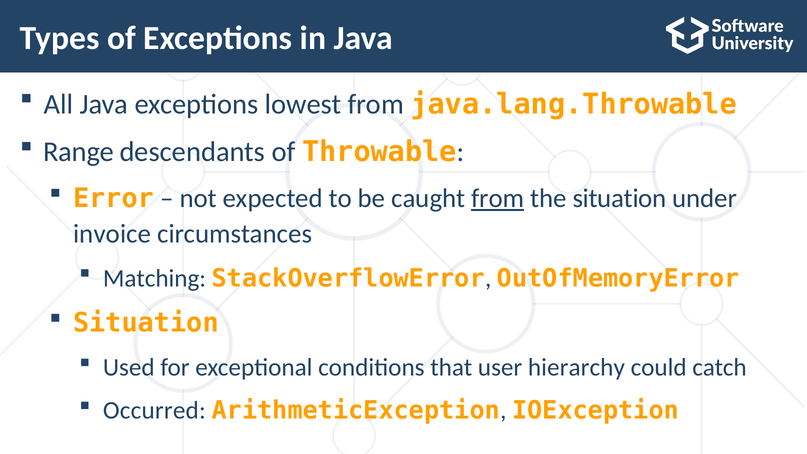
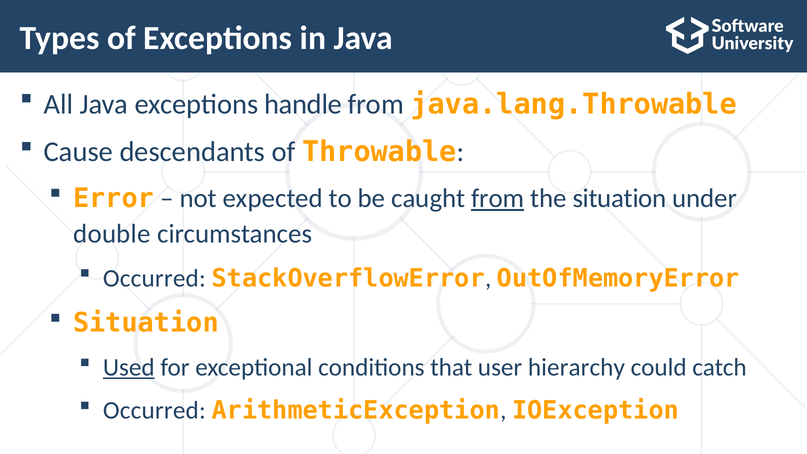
lowest: lowest -> handle
Range: Range -> Cause
invoice: invoice -> double
Matching at (154, 278): Matching -> Occurred
Used underline: none -> present
